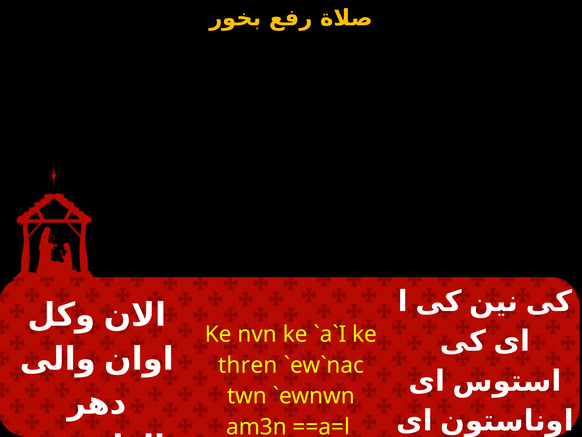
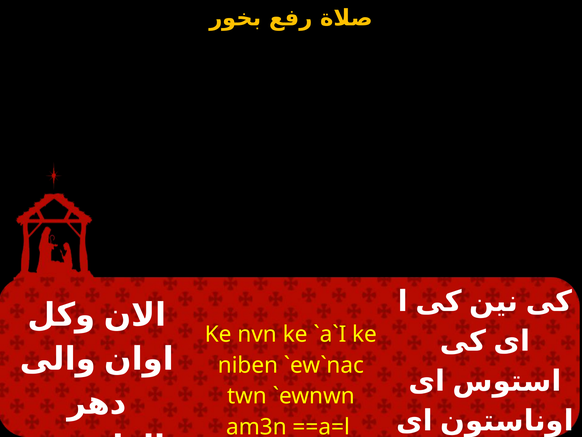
thren: thren -> niben
